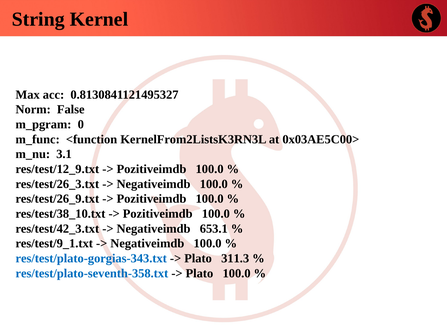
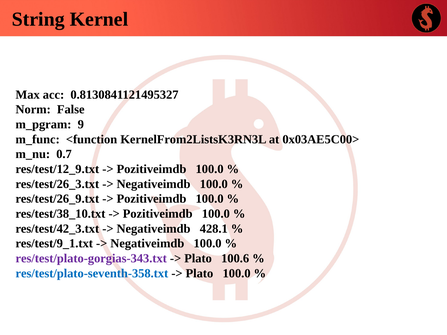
0: 0 -> 9
3.1: 3.1 -> 0.7
653.1: 653.1 -> 428.1
res/test/plato-gorgias-343.txt colour: blue -> purple
311.3: 311.3 -> 100.6
